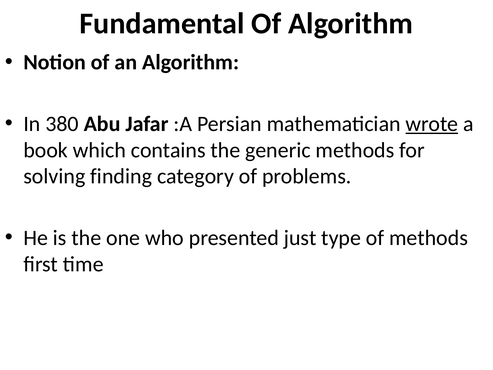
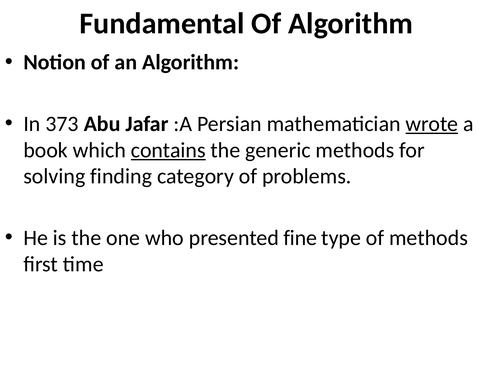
380: 380 -> 373
contains underline: none -> present
just: just -> fine
